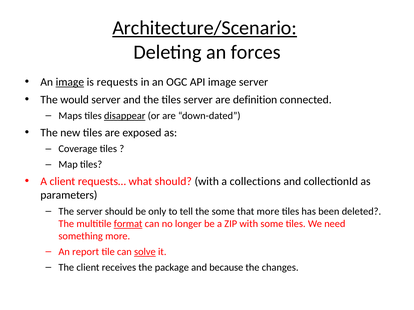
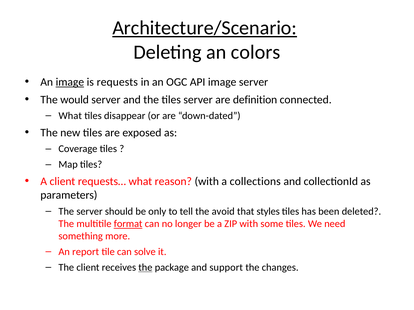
forces: forces -> colors
Maps at (70, 116): Maps -> What
disappear underline: present -> none
what should: should -> reason
the some: some -> avoid
that more: more -> styles
solve underline: present -> none
the at (145, 268) underline: none -> present
because: because -> support
